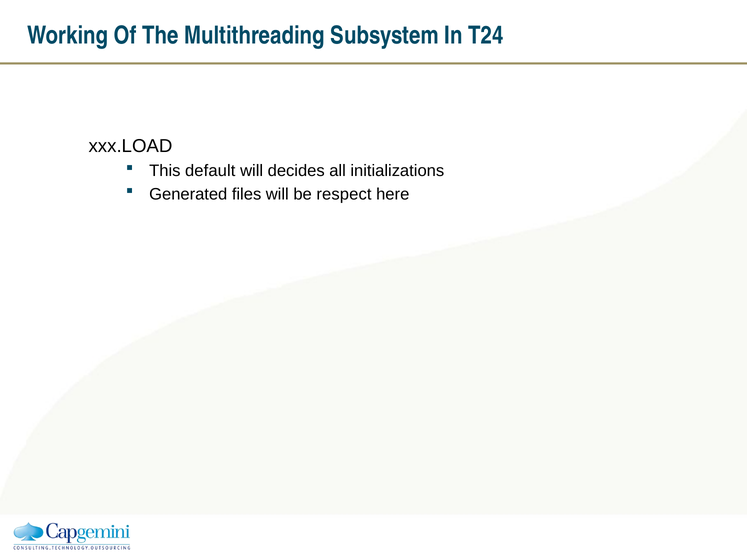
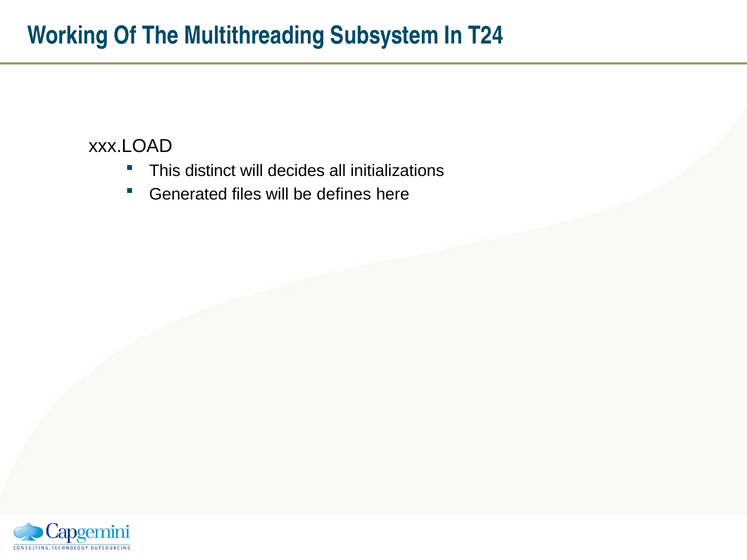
default: default -> distinct
respect: respect -> defines
